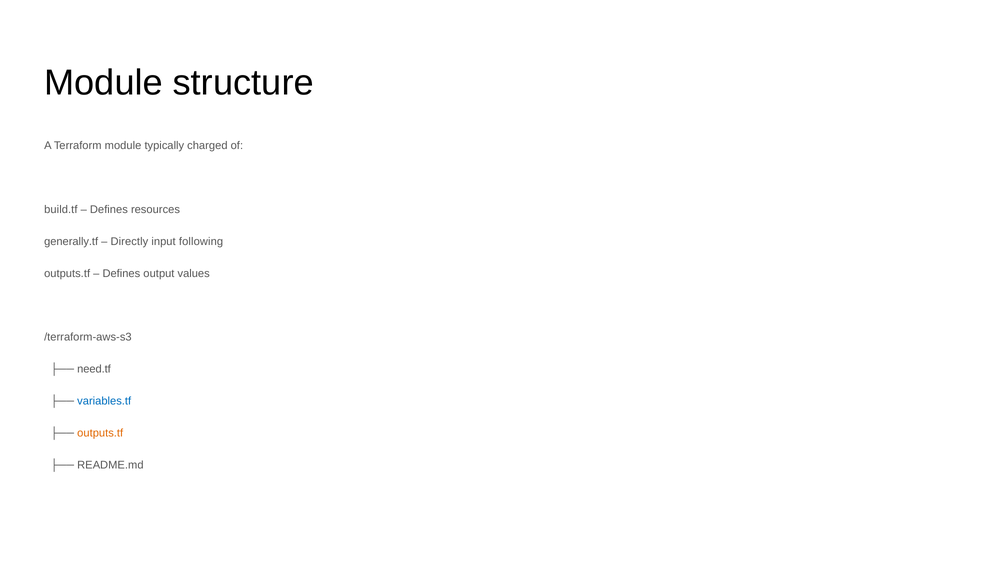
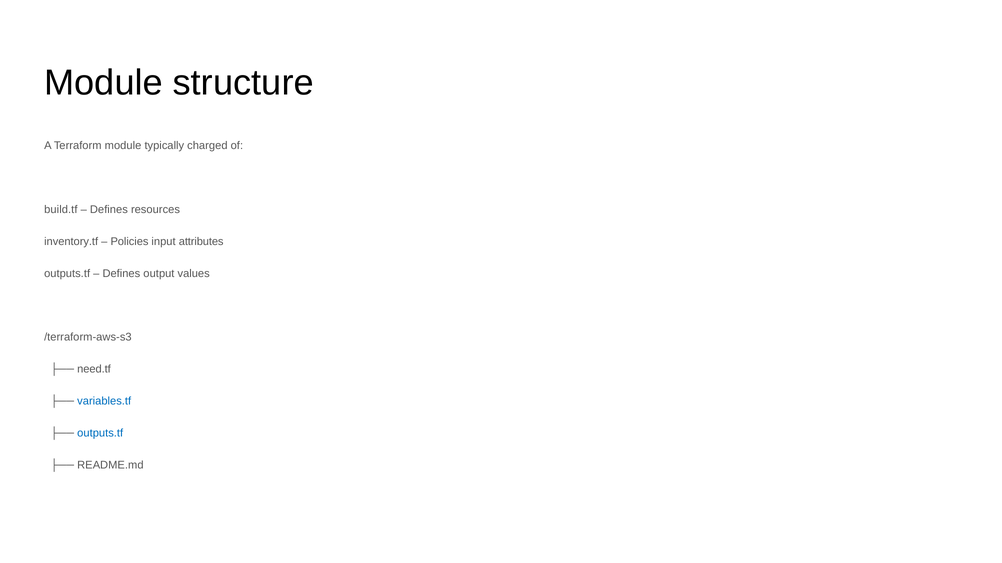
generally.tf: generally.tf -> inventory.tf
Directly: Directly -> Policies
following: following -> attributes
outputs.tf at (100, 434) colour: orange -> blue
